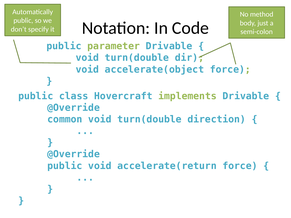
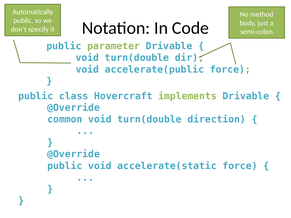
accelerate(object: accelerate(object -> accelerate(public
accelerate(return: accelerate(return -> accelerate(static
